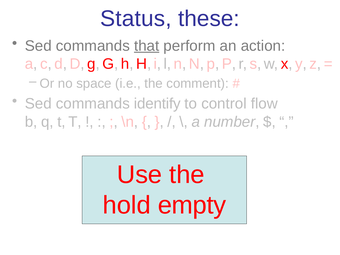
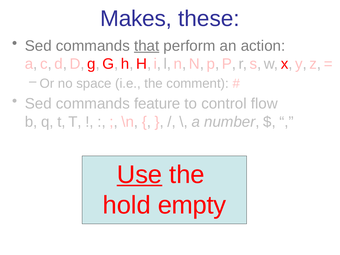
Status: Status -> Makes
identify: identify -> feature
Use underline: none -> present
